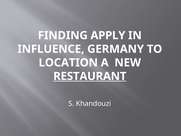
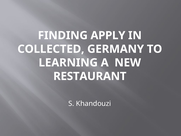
INFLUENCE: INFLUENCE -> COLLECTED
LOCATION: LOCATION -> LEARNING
RESTAURANT underline: present -> none
